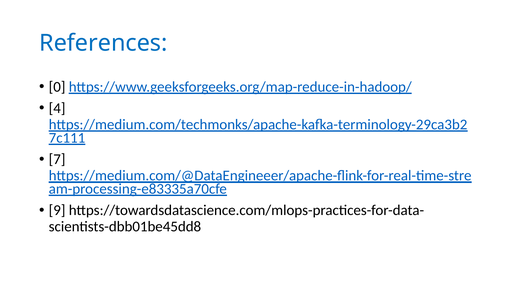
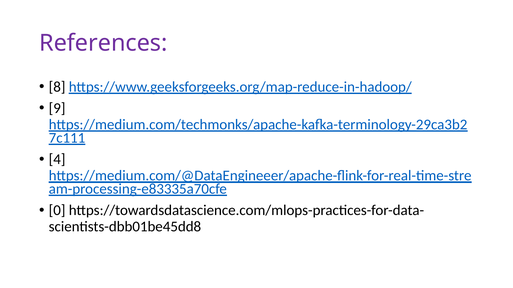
References colour: blue -> purple
0: 0 -> 8
4: 4 -> 9
7: 7 -> 4
9: 9 -> 0
